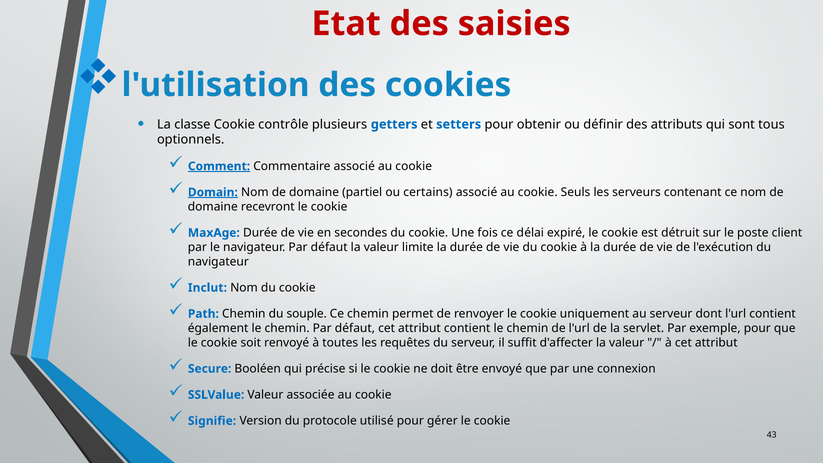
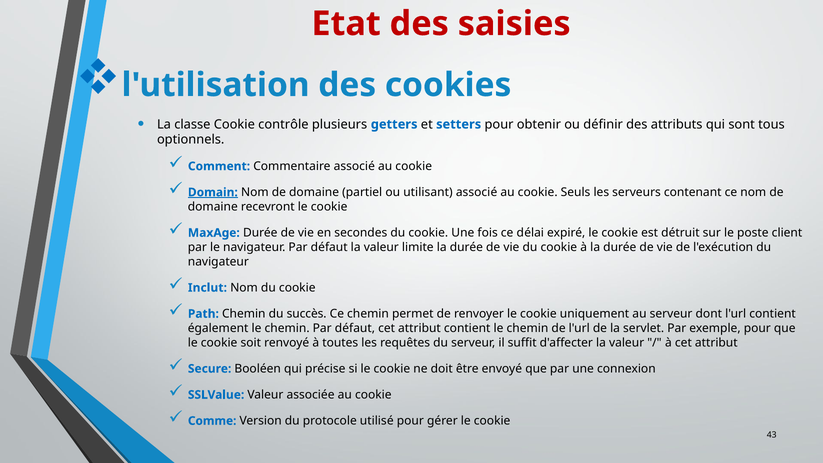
Comment underline: present -> none
certains: certains -> utilisant
souple: souple -> succès
Signifie: Signifie -> Comme
